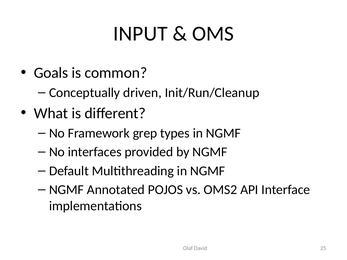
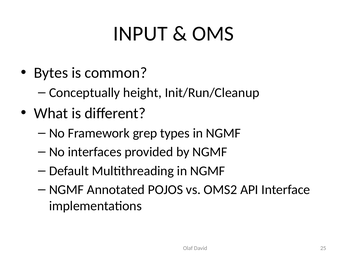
Goals: Goals -> Bytes
driven: driven -> height
